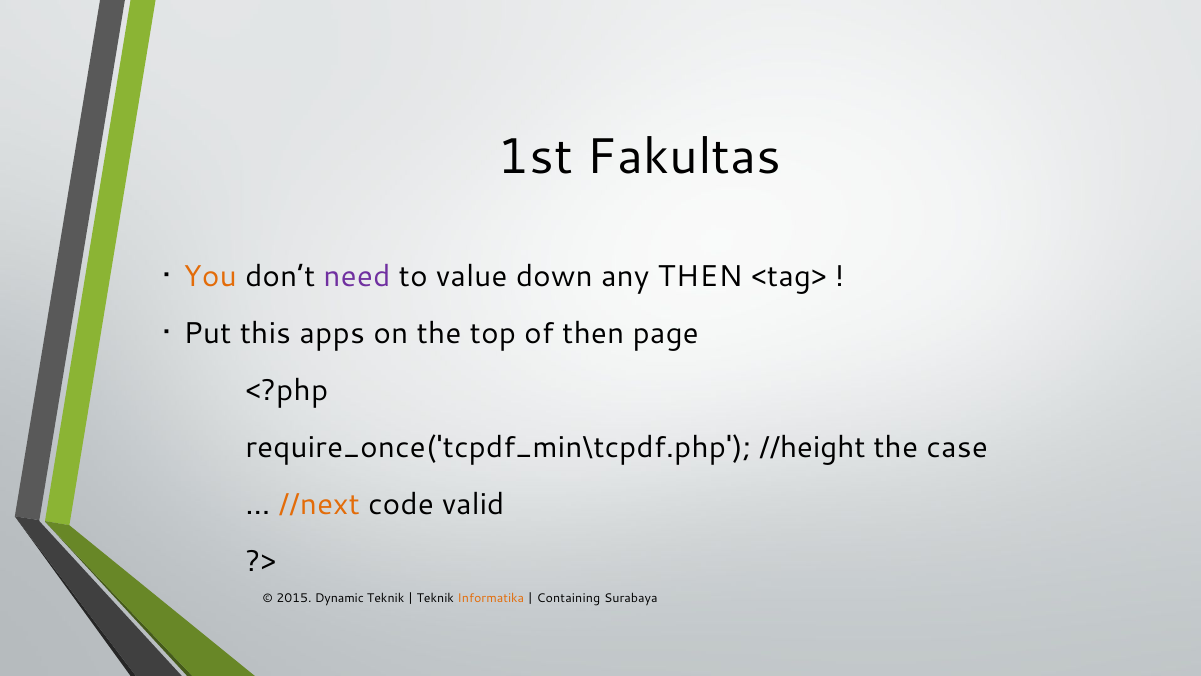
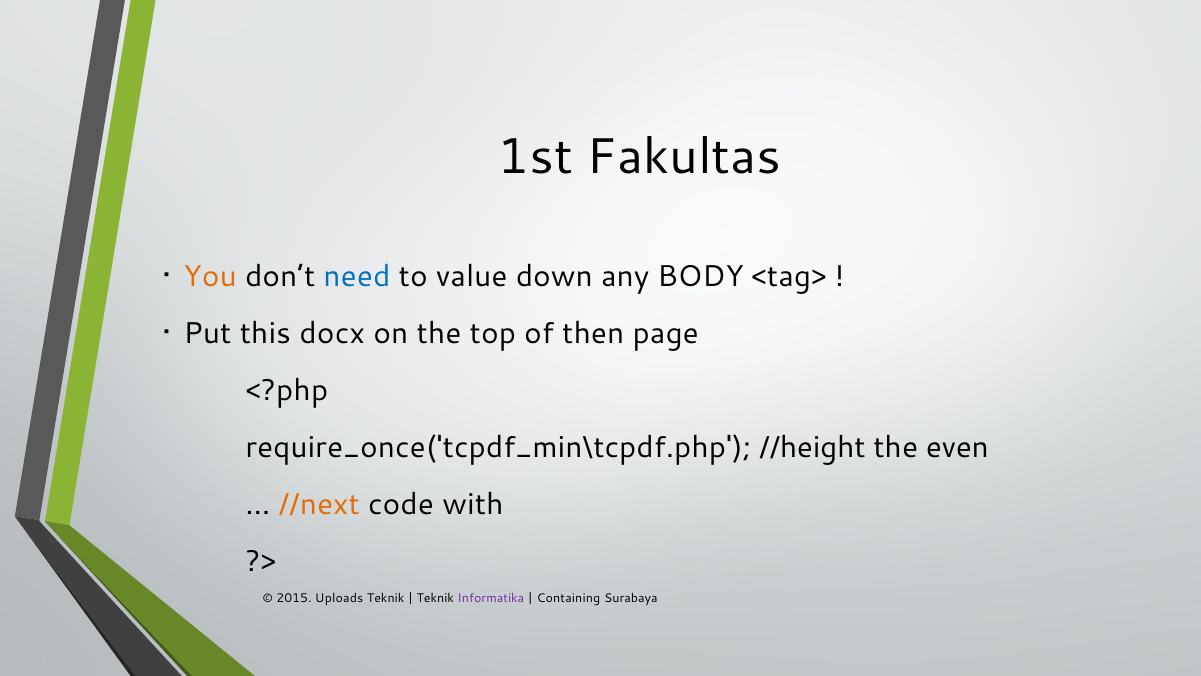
need colour: purple -> blue
any THEN: THEN -> BODY
apps: apps -> docx
case: case -> even
valid: valid -> with
Dynamic: Dynamic -> Uploads
Informatika colour: orange -> purple
